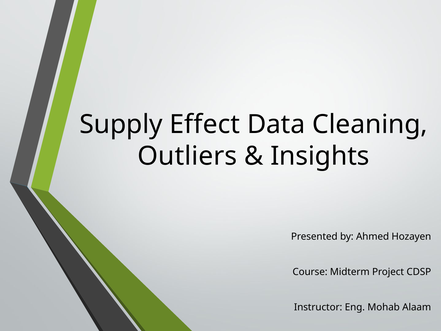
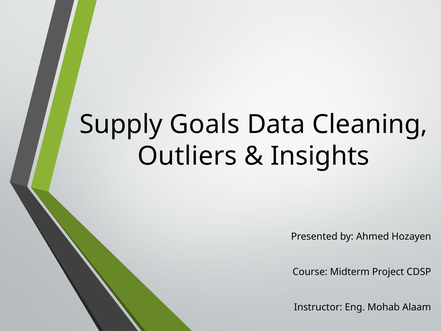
Effect: Effect -> Goals
